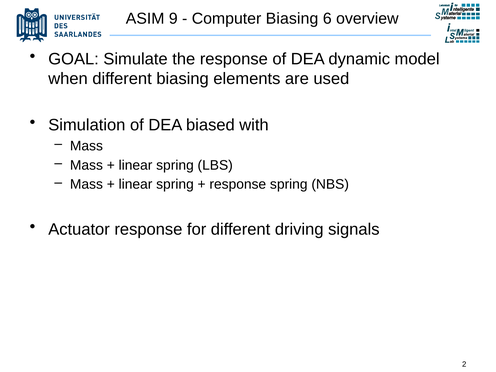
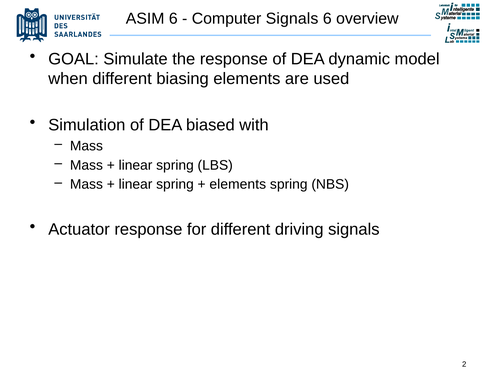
ASIM 9: 9 -> 6
Computer Biasing: Biasing -> Signals
response at (238, 184): response -> elements
